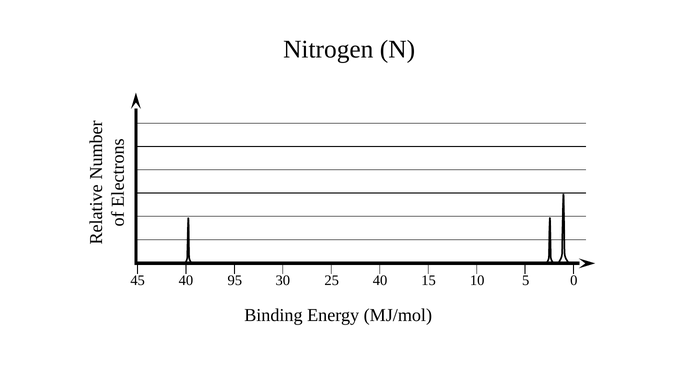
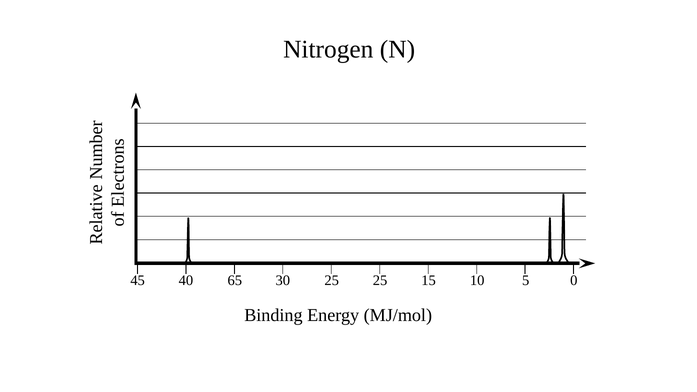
95: 95 -> 65
25 40: 40 -> 25
